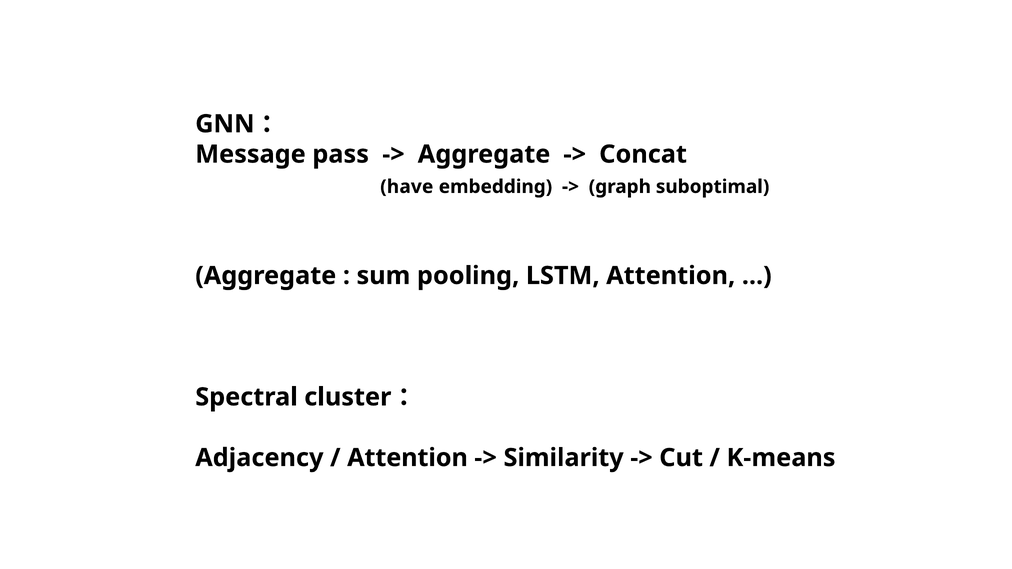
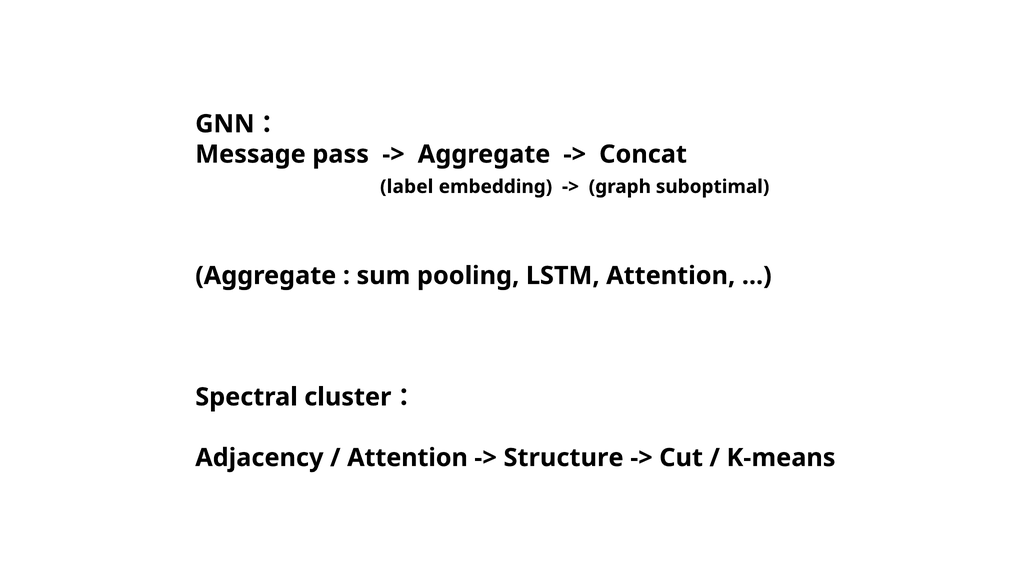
have: have -> label
Similarity: Similarity -> Structure
